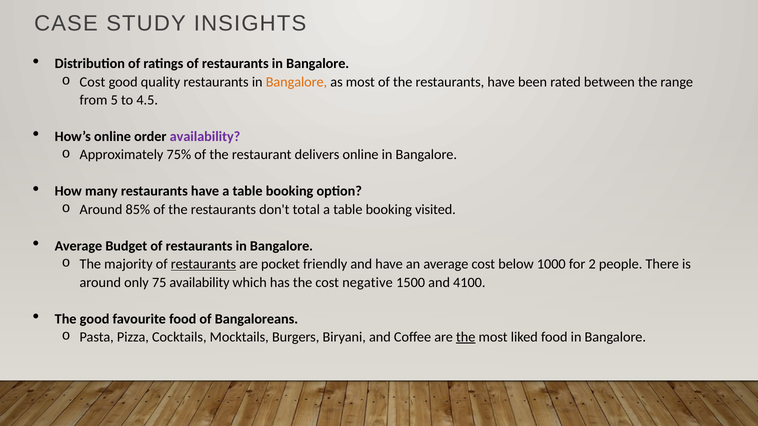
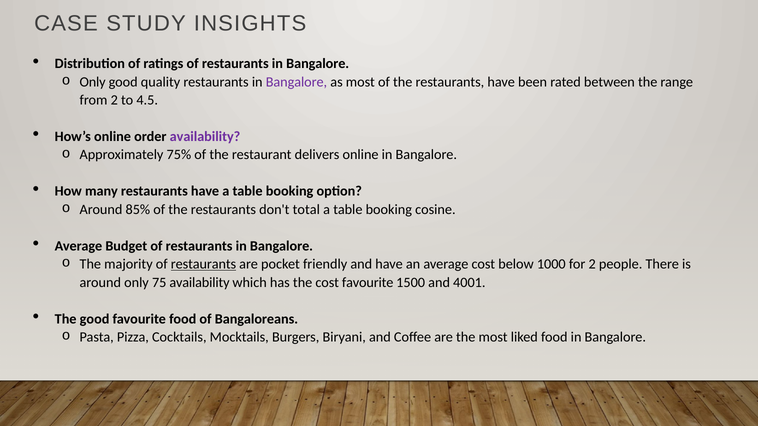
Cost at (92, 82): Cost -> Only
Bangalore at (296, 82) colour: orange -> purple
from 5: 5 -> 2
visited: visited -> cosine
cost negative: negative -> favourite
4100: 4100 -> 4001
the at (466, 337) underline: present -> none
